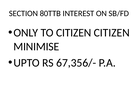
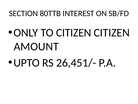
MINIMISE: MINIMISE -> AMOUNT
67,356/-: 67,356/- -> 26,451/-
